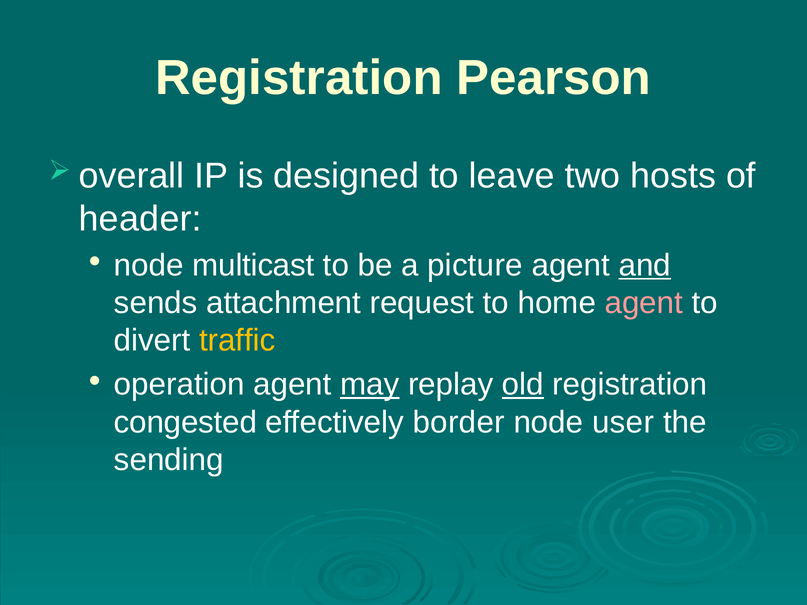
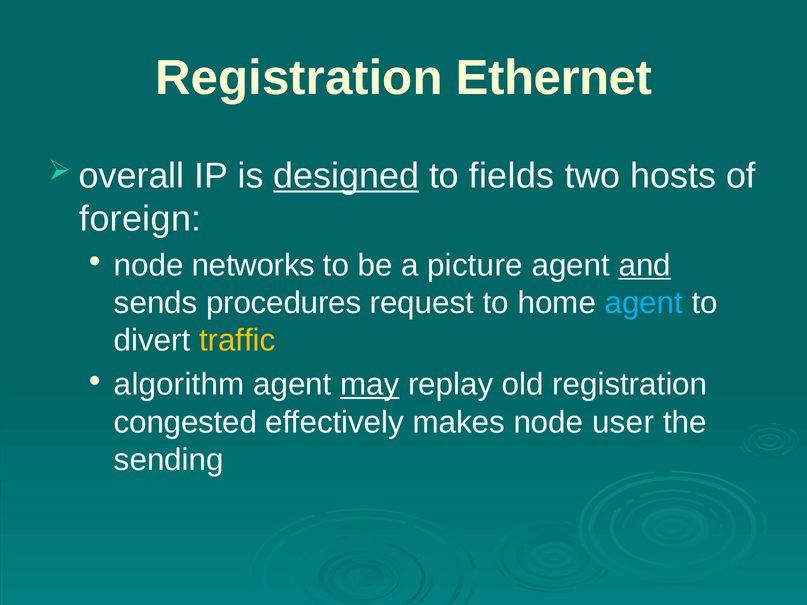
Pearson: Pearson -> Ethernet
designed underline: none -> present
leave: leave -> fields
header: header -> foreign
multicast: multicast -> networks
attachment: attachment -> procedures
agent at (644, 303) colour: pink -> light blue
operation: operation -> algorithm
old underline: present -> none
border: border -> makes
